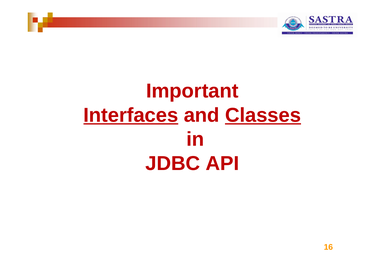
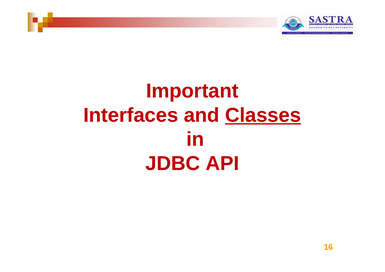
Interfaces underline: present -> none
